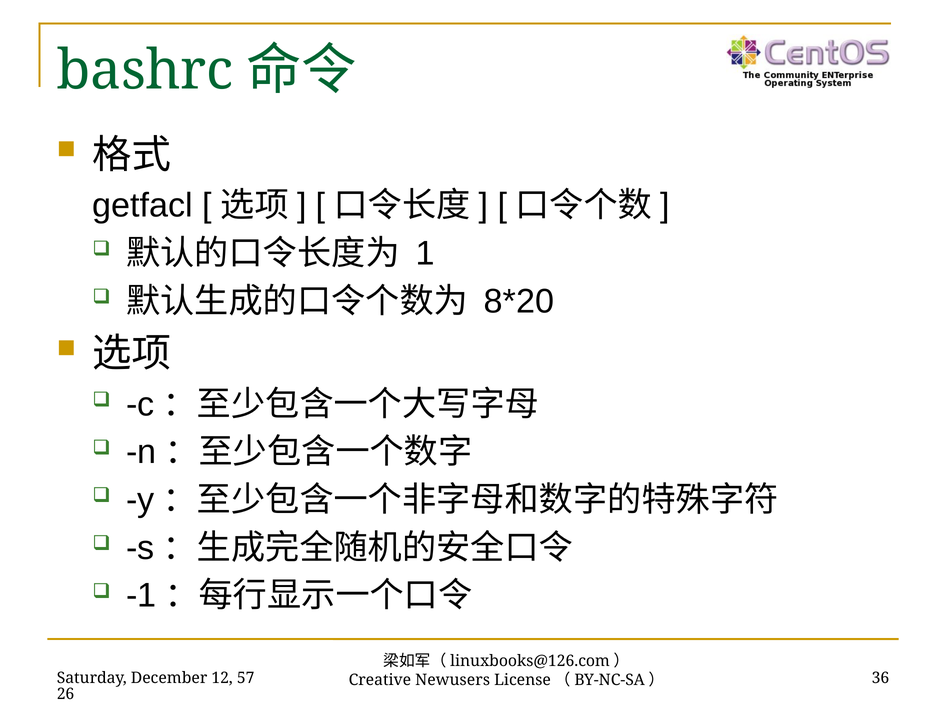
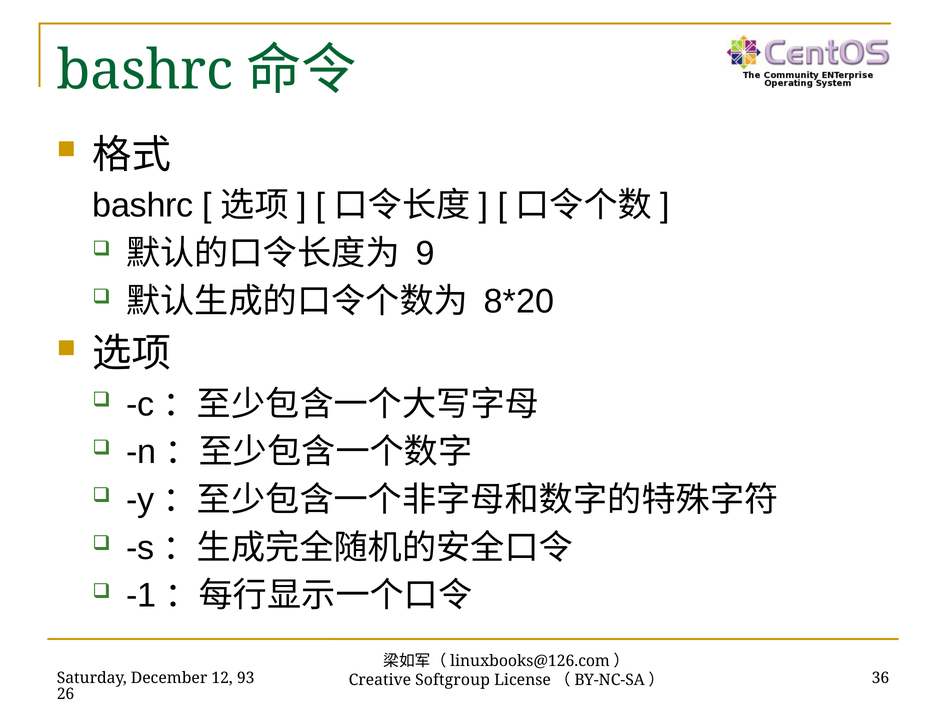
getfacl at (143, 206): getfacl -> bashrc
1: 1 -> 9
57: 57 -> 93
Newusers: Newusers -> Softgroup
